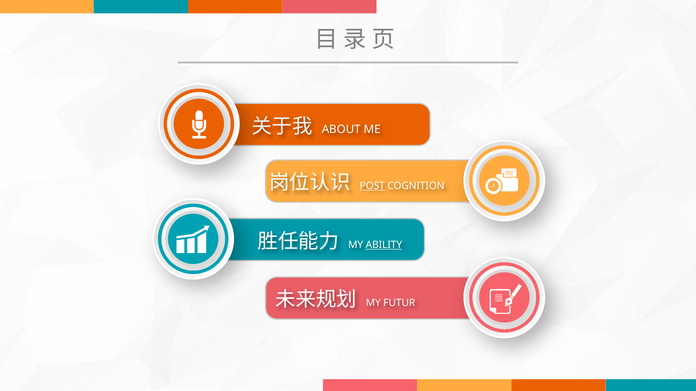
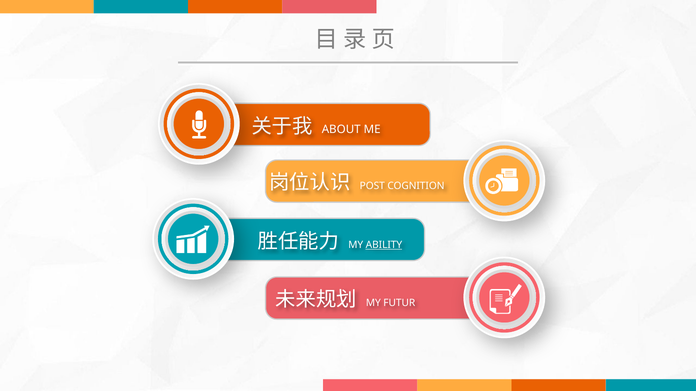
POST underline: present -> none
